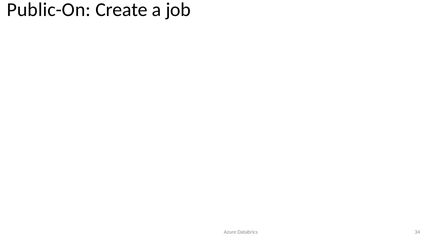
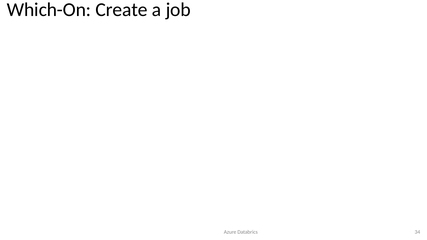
Public-On: Public-On -> Which-On
